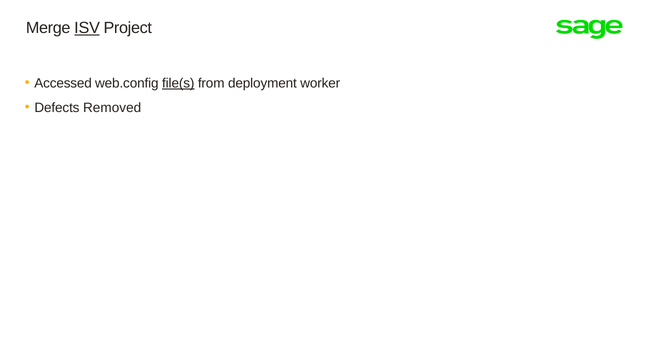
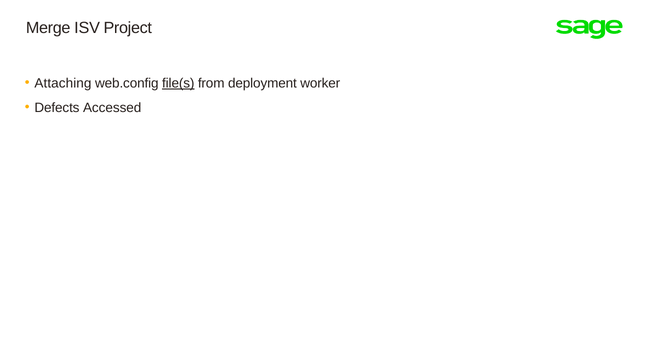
ISV underline: present -> none
Accessed: Accessed -> Attaching
Removed: Removed -> Accessed
